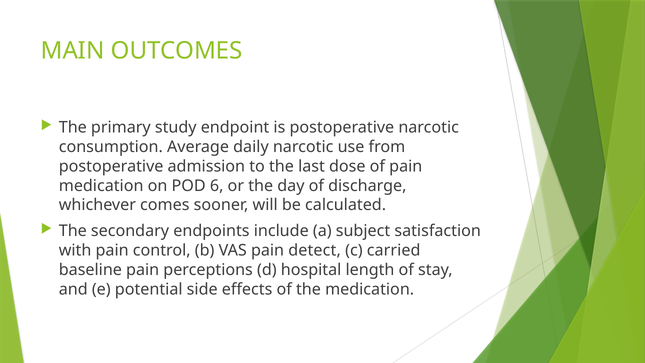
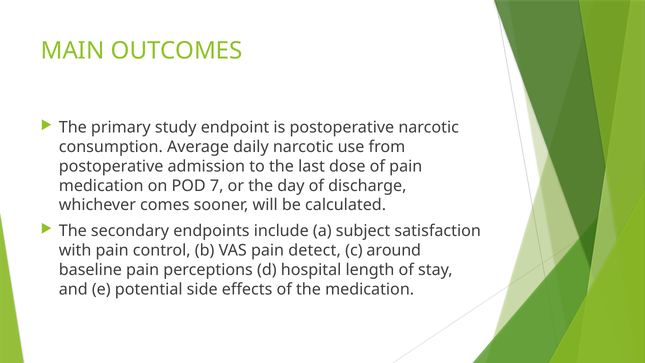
6: 6 -> 7
carried: carried -> around
